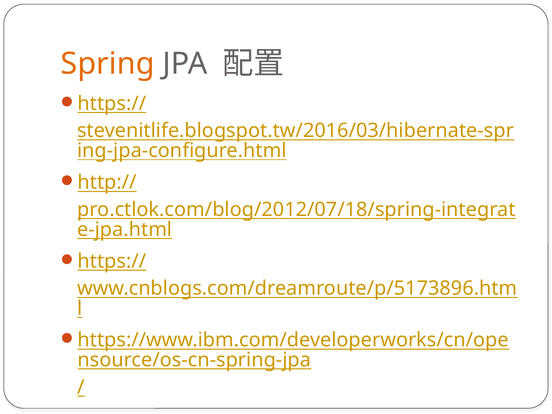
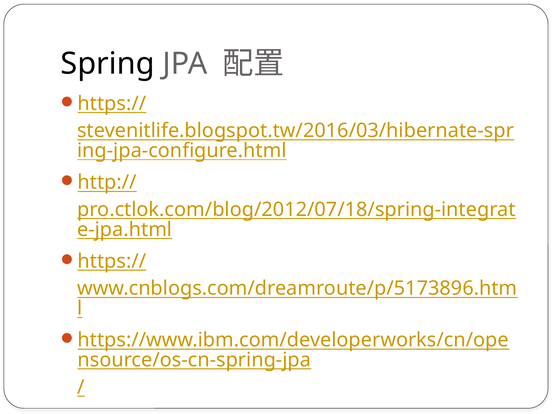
Spring colour: orange -> black
